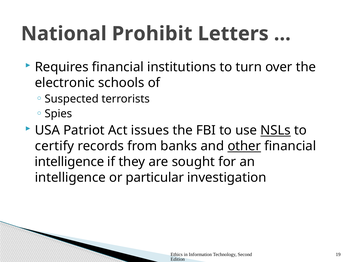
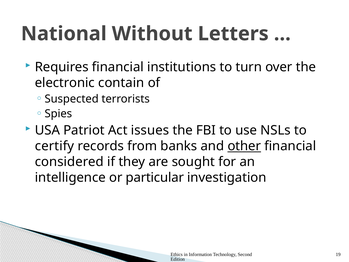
Prohibit: Prohibit -> Without
schools: schools -> contain
NSLs underline: present -> none
intelligence at (69, 162): intelligence -> considered
